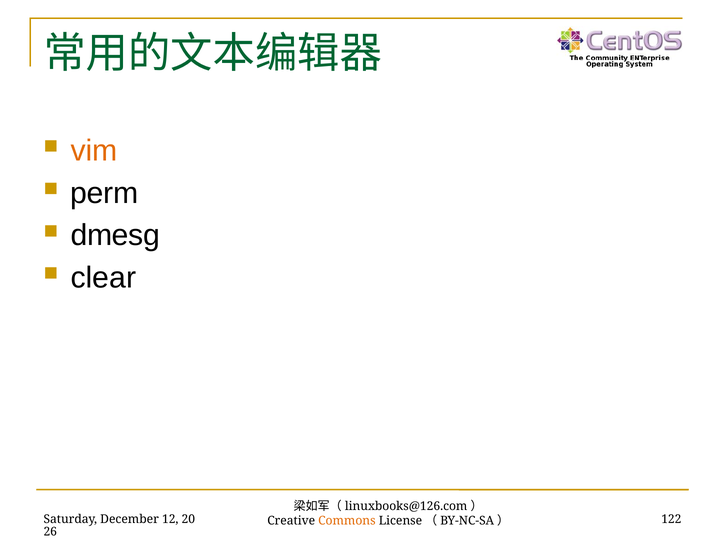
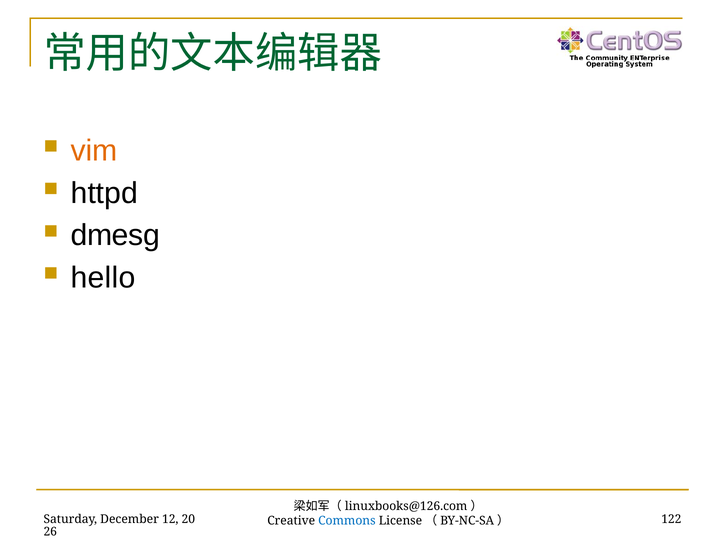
perm: perm -> httpd
clear: clear -> hello
Commons colour: orange -> blue
